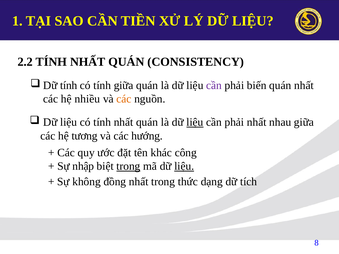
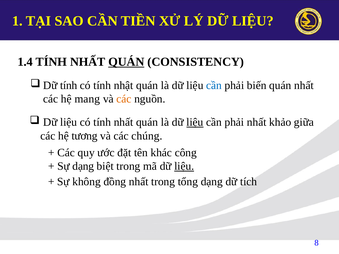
2.2: 2.2 -> 1.4
QUÁN at (126, 62) underline: none -> present
tính giữa: giữa -> nhật
cần at (214, 86) colour: purple -> blue
nhiều: nhiều -> mang
nhau: nhau -> khảo
hướng: hướng -> chúng
Sự nhập: nhập -> dạng
trong at (128, 166) underline: present -> none
thức: thức -> tổng
